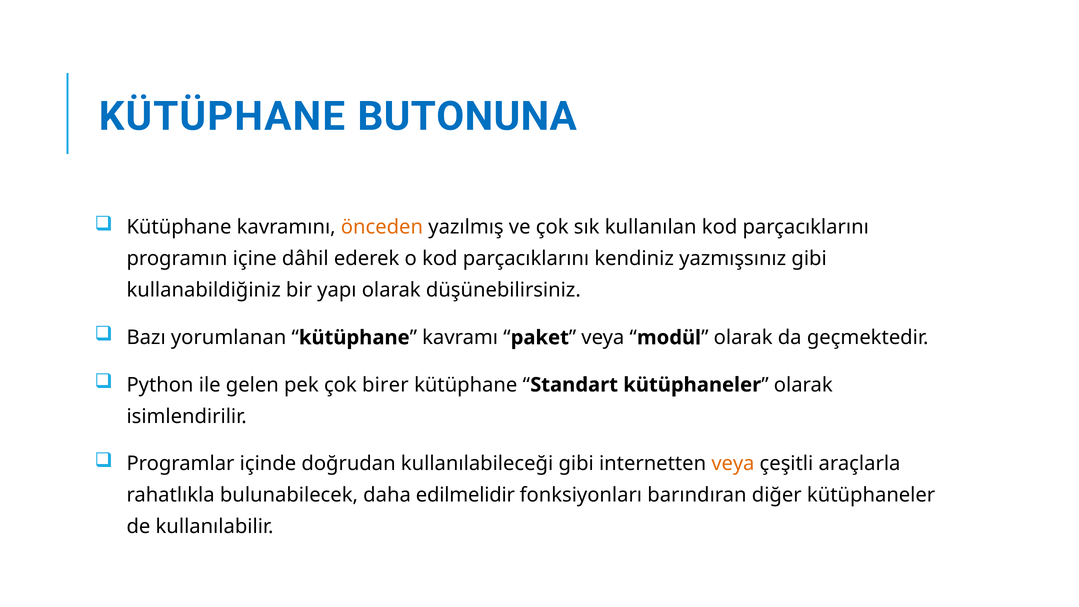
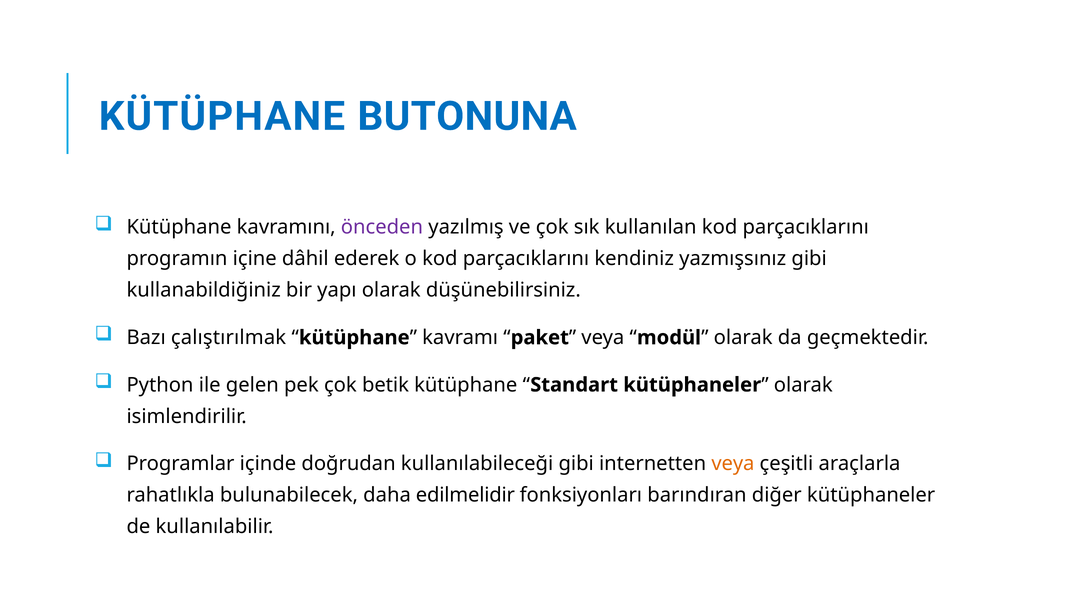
önceden colour: orange -> purple
yorumlanan: yorumlanan -> çalıştırılmak
birer: birer -> betik
